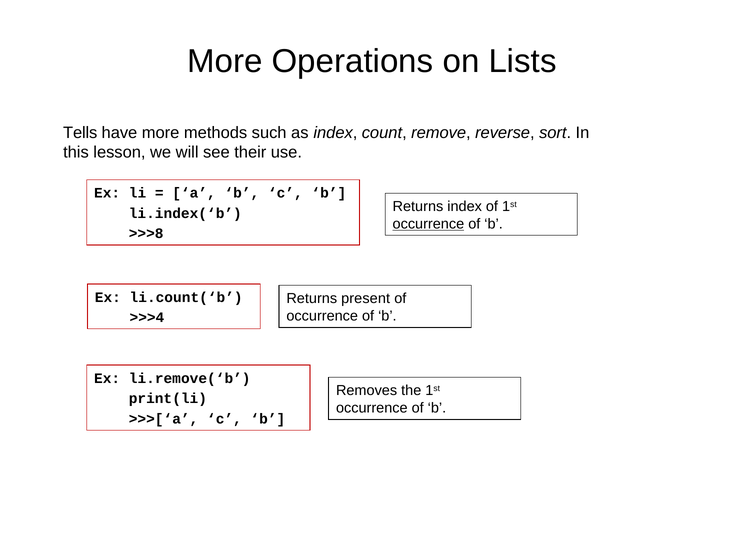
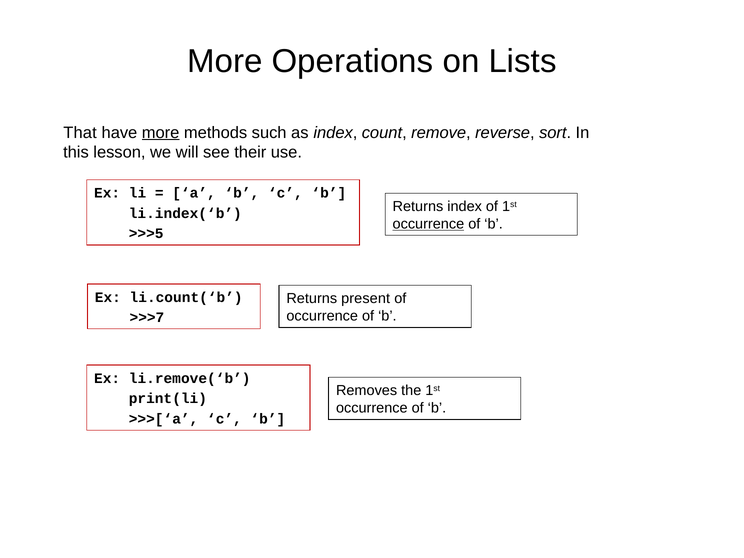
Tells: Tells -> That
more at (161, 133) underline: none -> present
>>>8: >>>8 -> >>>5
>>>4: >>>4 -> >>>7
